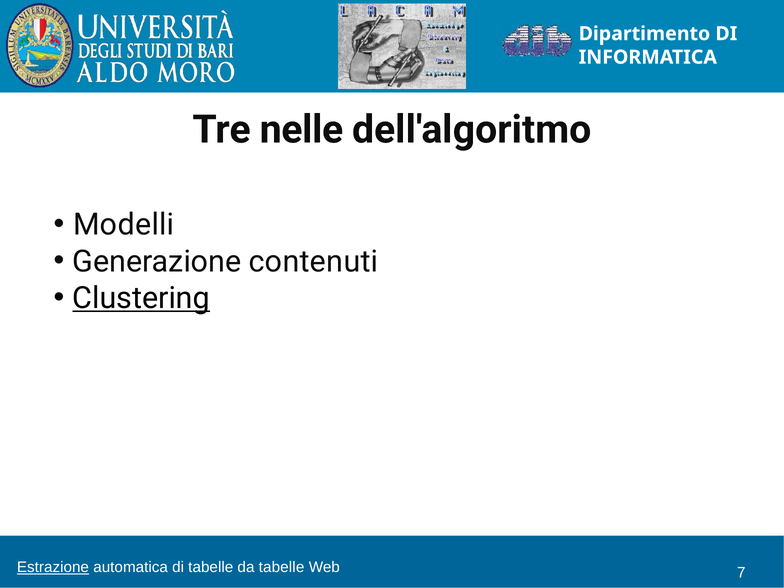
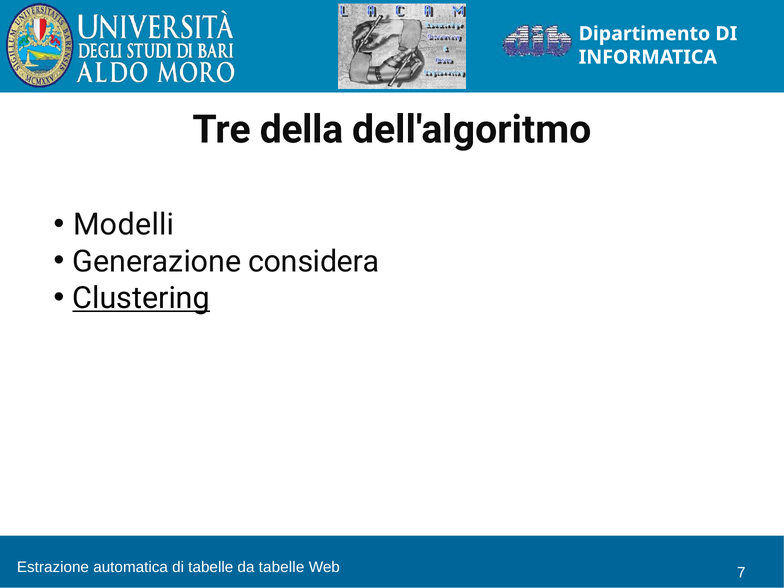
nelle: nelle -> della
contenuti: contenuti -> considera
Estrazione underline: present -> none
